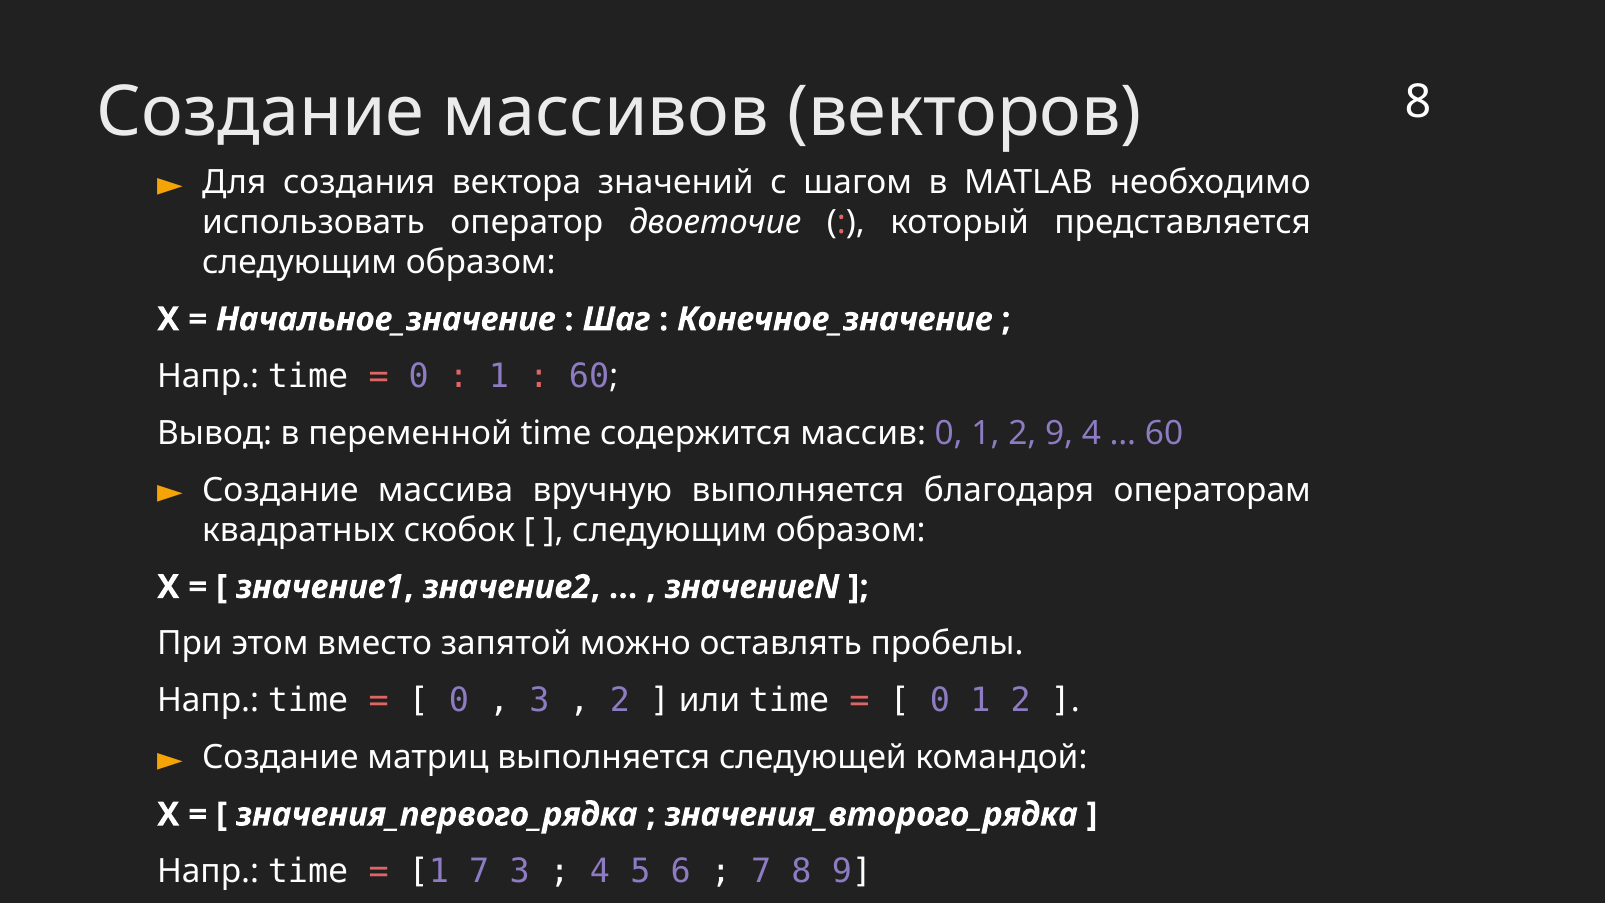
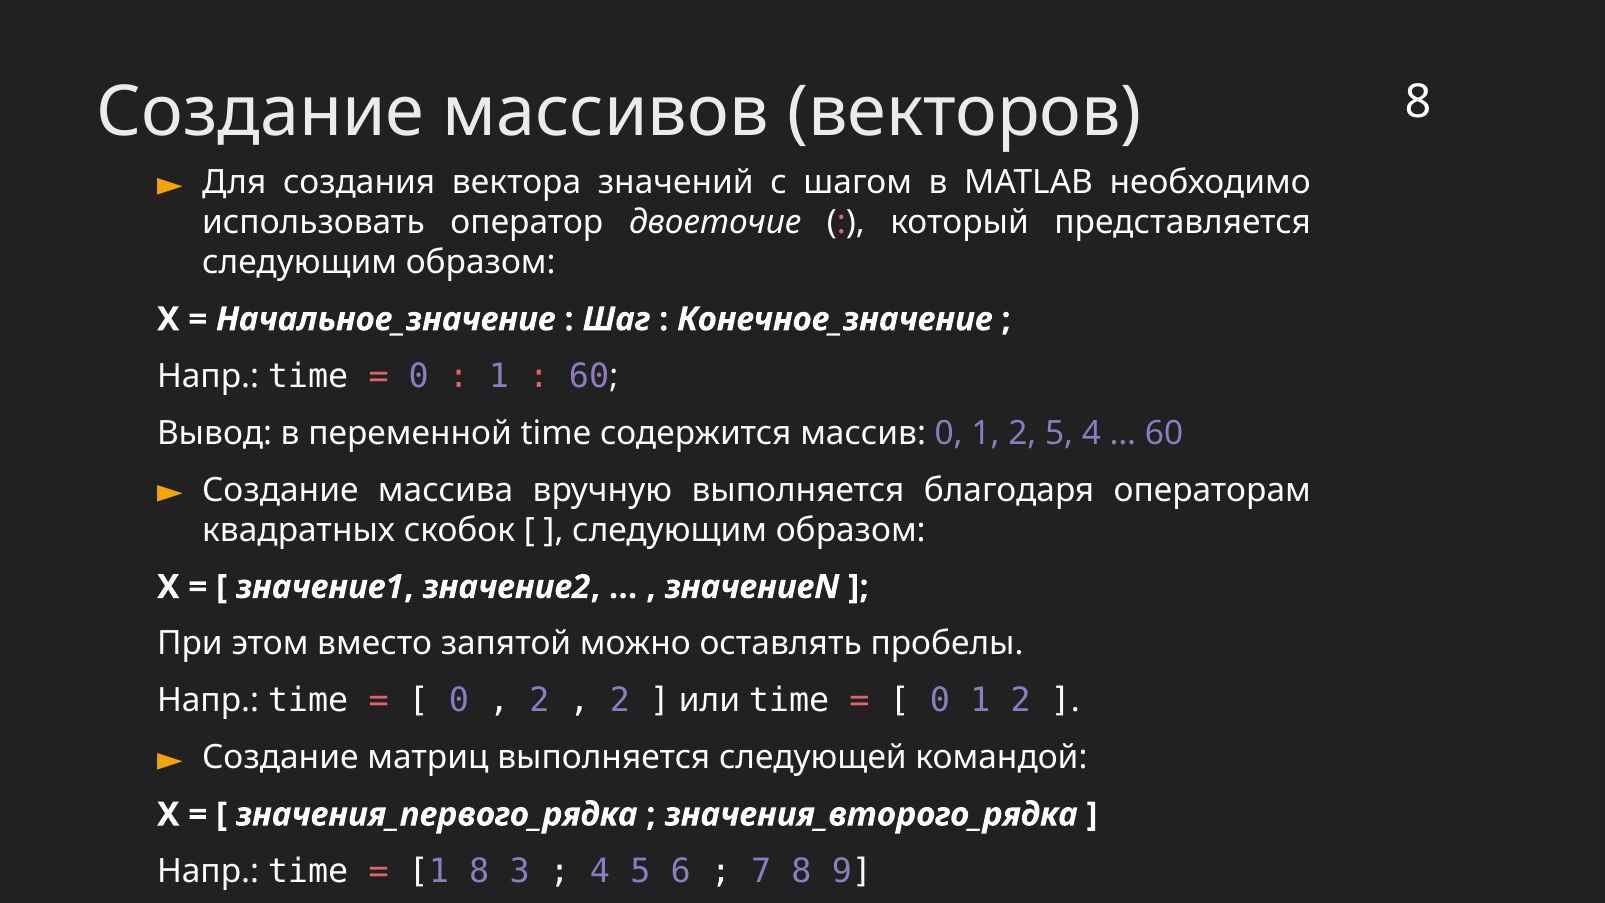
2 9: 9 -> 5
3 at (539, 701): 3 -> 2
1 7: 7 -> 8
